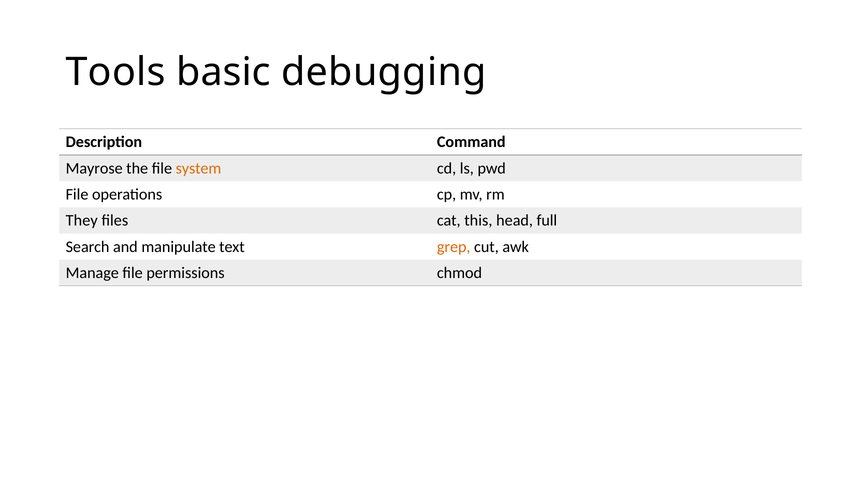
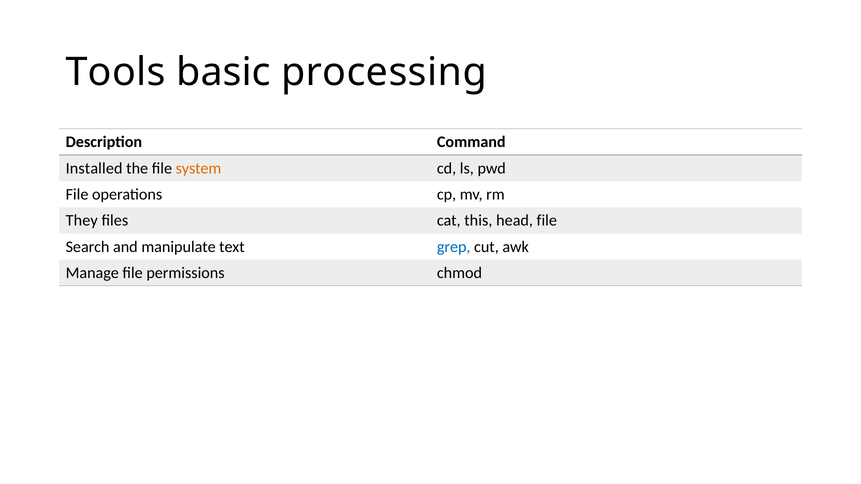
debugging: debugging -> processing
Mayrose: Mayrose -> Installed
head full: full -> file
grep colour: orange -> blue
